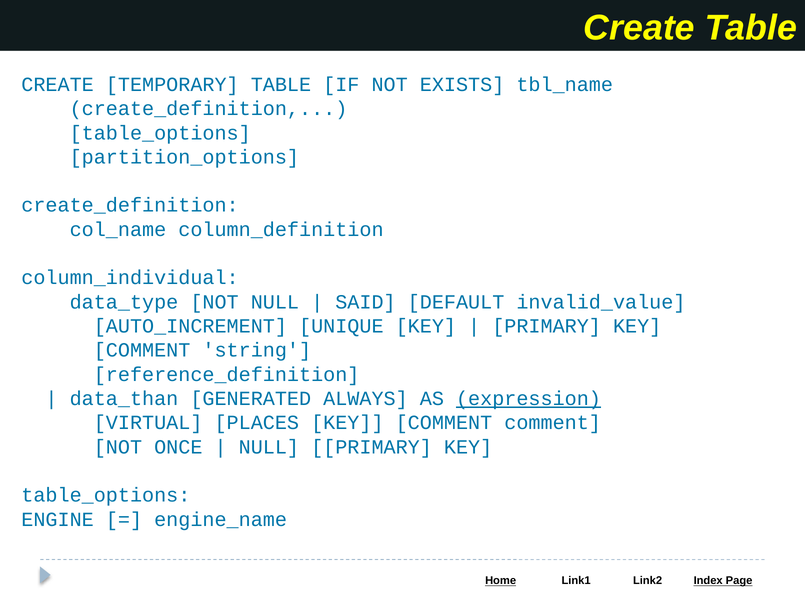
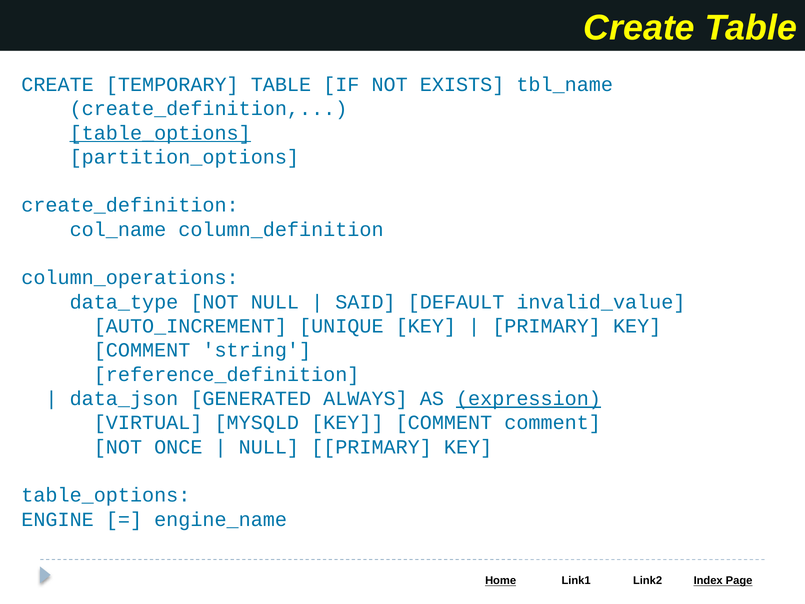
table_options at (160, 133) underline: none -> present
column_individual: column_individual -> column_operations
data_than: data_than -> data_json
PLACES: PLACES -> MYSQLD
